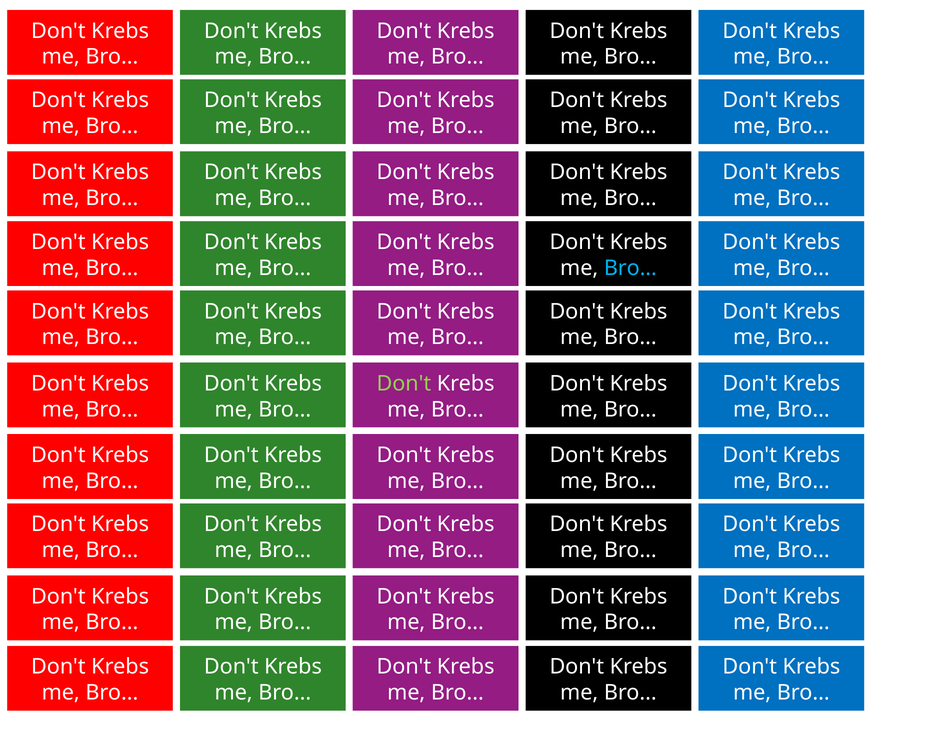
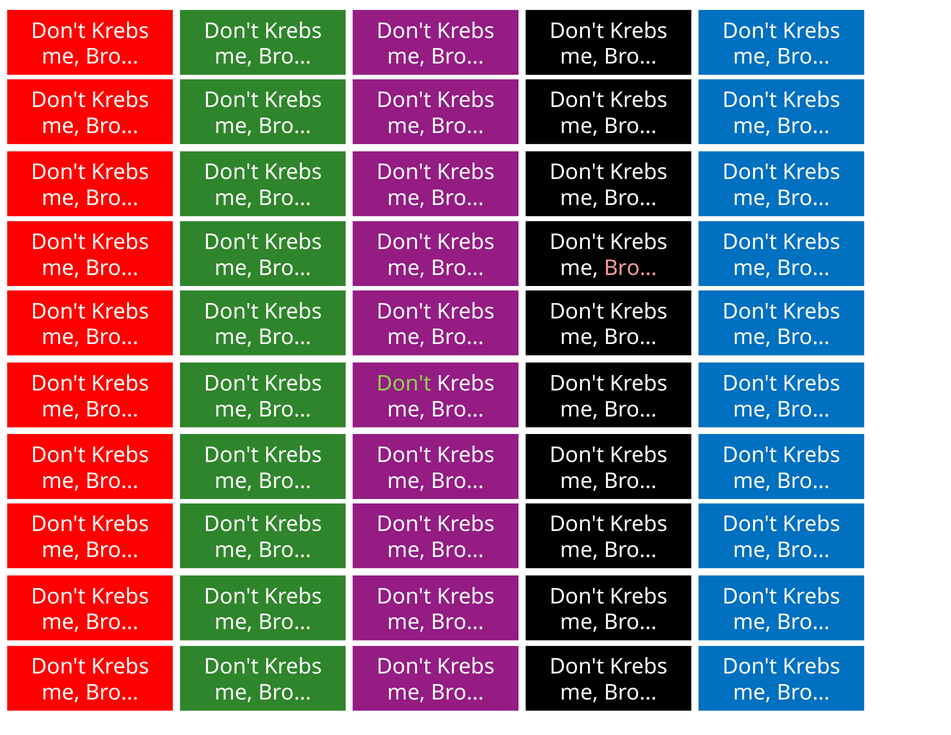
Bro at (630, 268) colour: light blue -> pink
